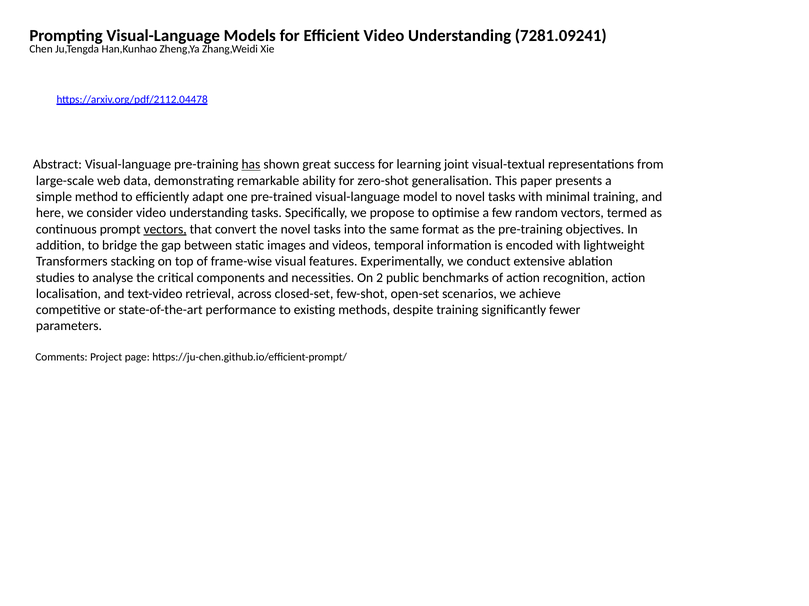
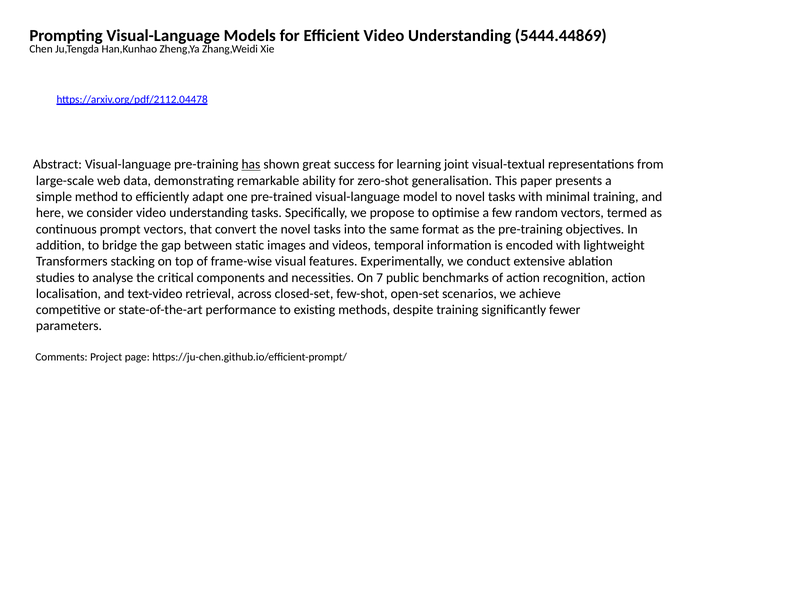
7281.09241: 7281.09241 -> 5444.44869
vectors at (165, 229) underline: present -> none
2: 2 -> 7
